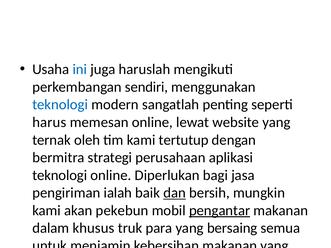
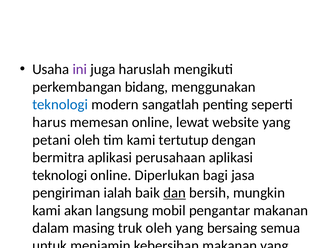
ini colour: blue -> purple
sendiri: sendiri -> bidang
ternak: ternak -> petani
bermitra strategi: strategi -> aplikasi
pekebun: pekebun -> langsung
pengantar underline: present -> none
khusus: khusus -> masing
truk para: para -> oleh
